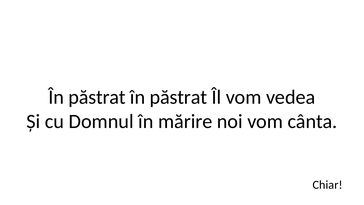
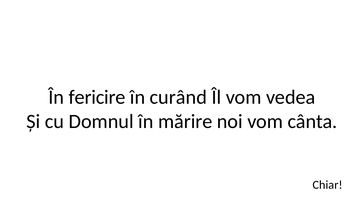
păstrat at (97, 97): păstrat -> fericire
păstrat at (178, 97): păstrat -> curând
